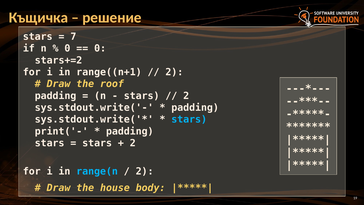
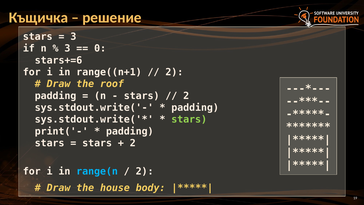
7 at (73, 37): 7 -> 3
0 at (67, 48): 0 -> 3
stars+=2: stars+=2 -> stars+=6
stars at (189, 119) colour: light blue -> light green
